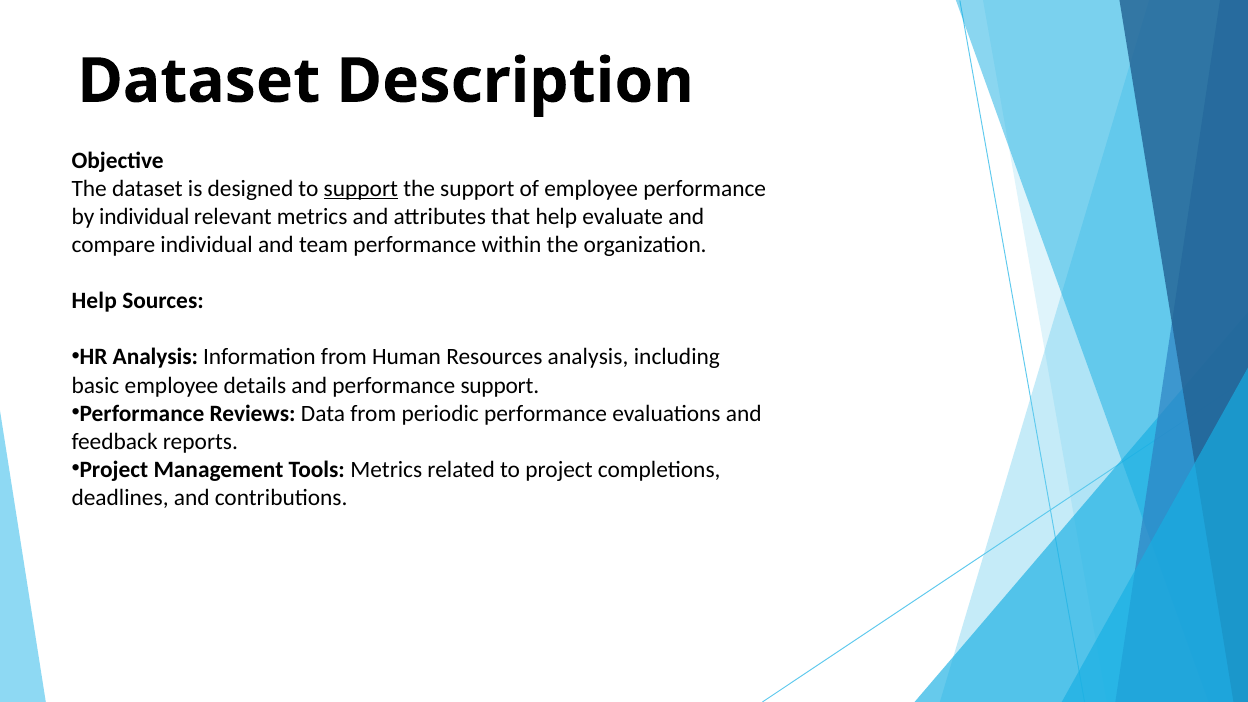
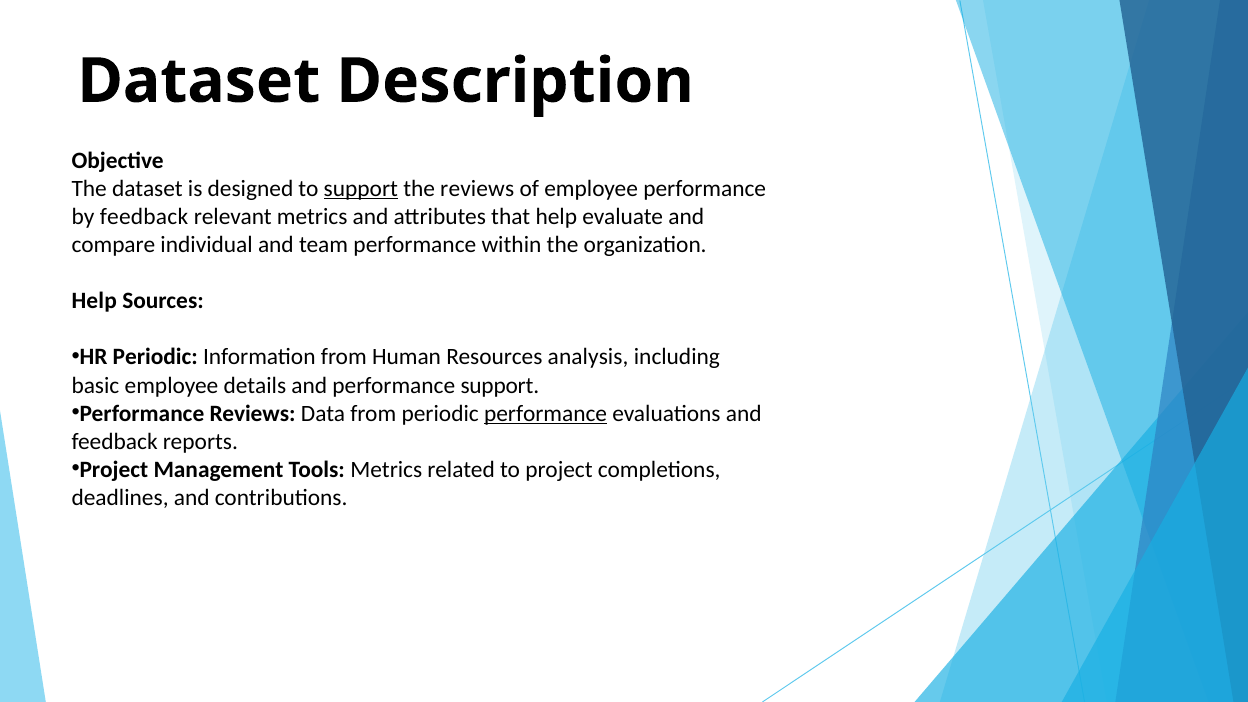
the support: support -> reviews
by individual: individual -> feedback
HR Analysis: Analysis -> Periodic
performance at (546, 413) underline: none -> present
